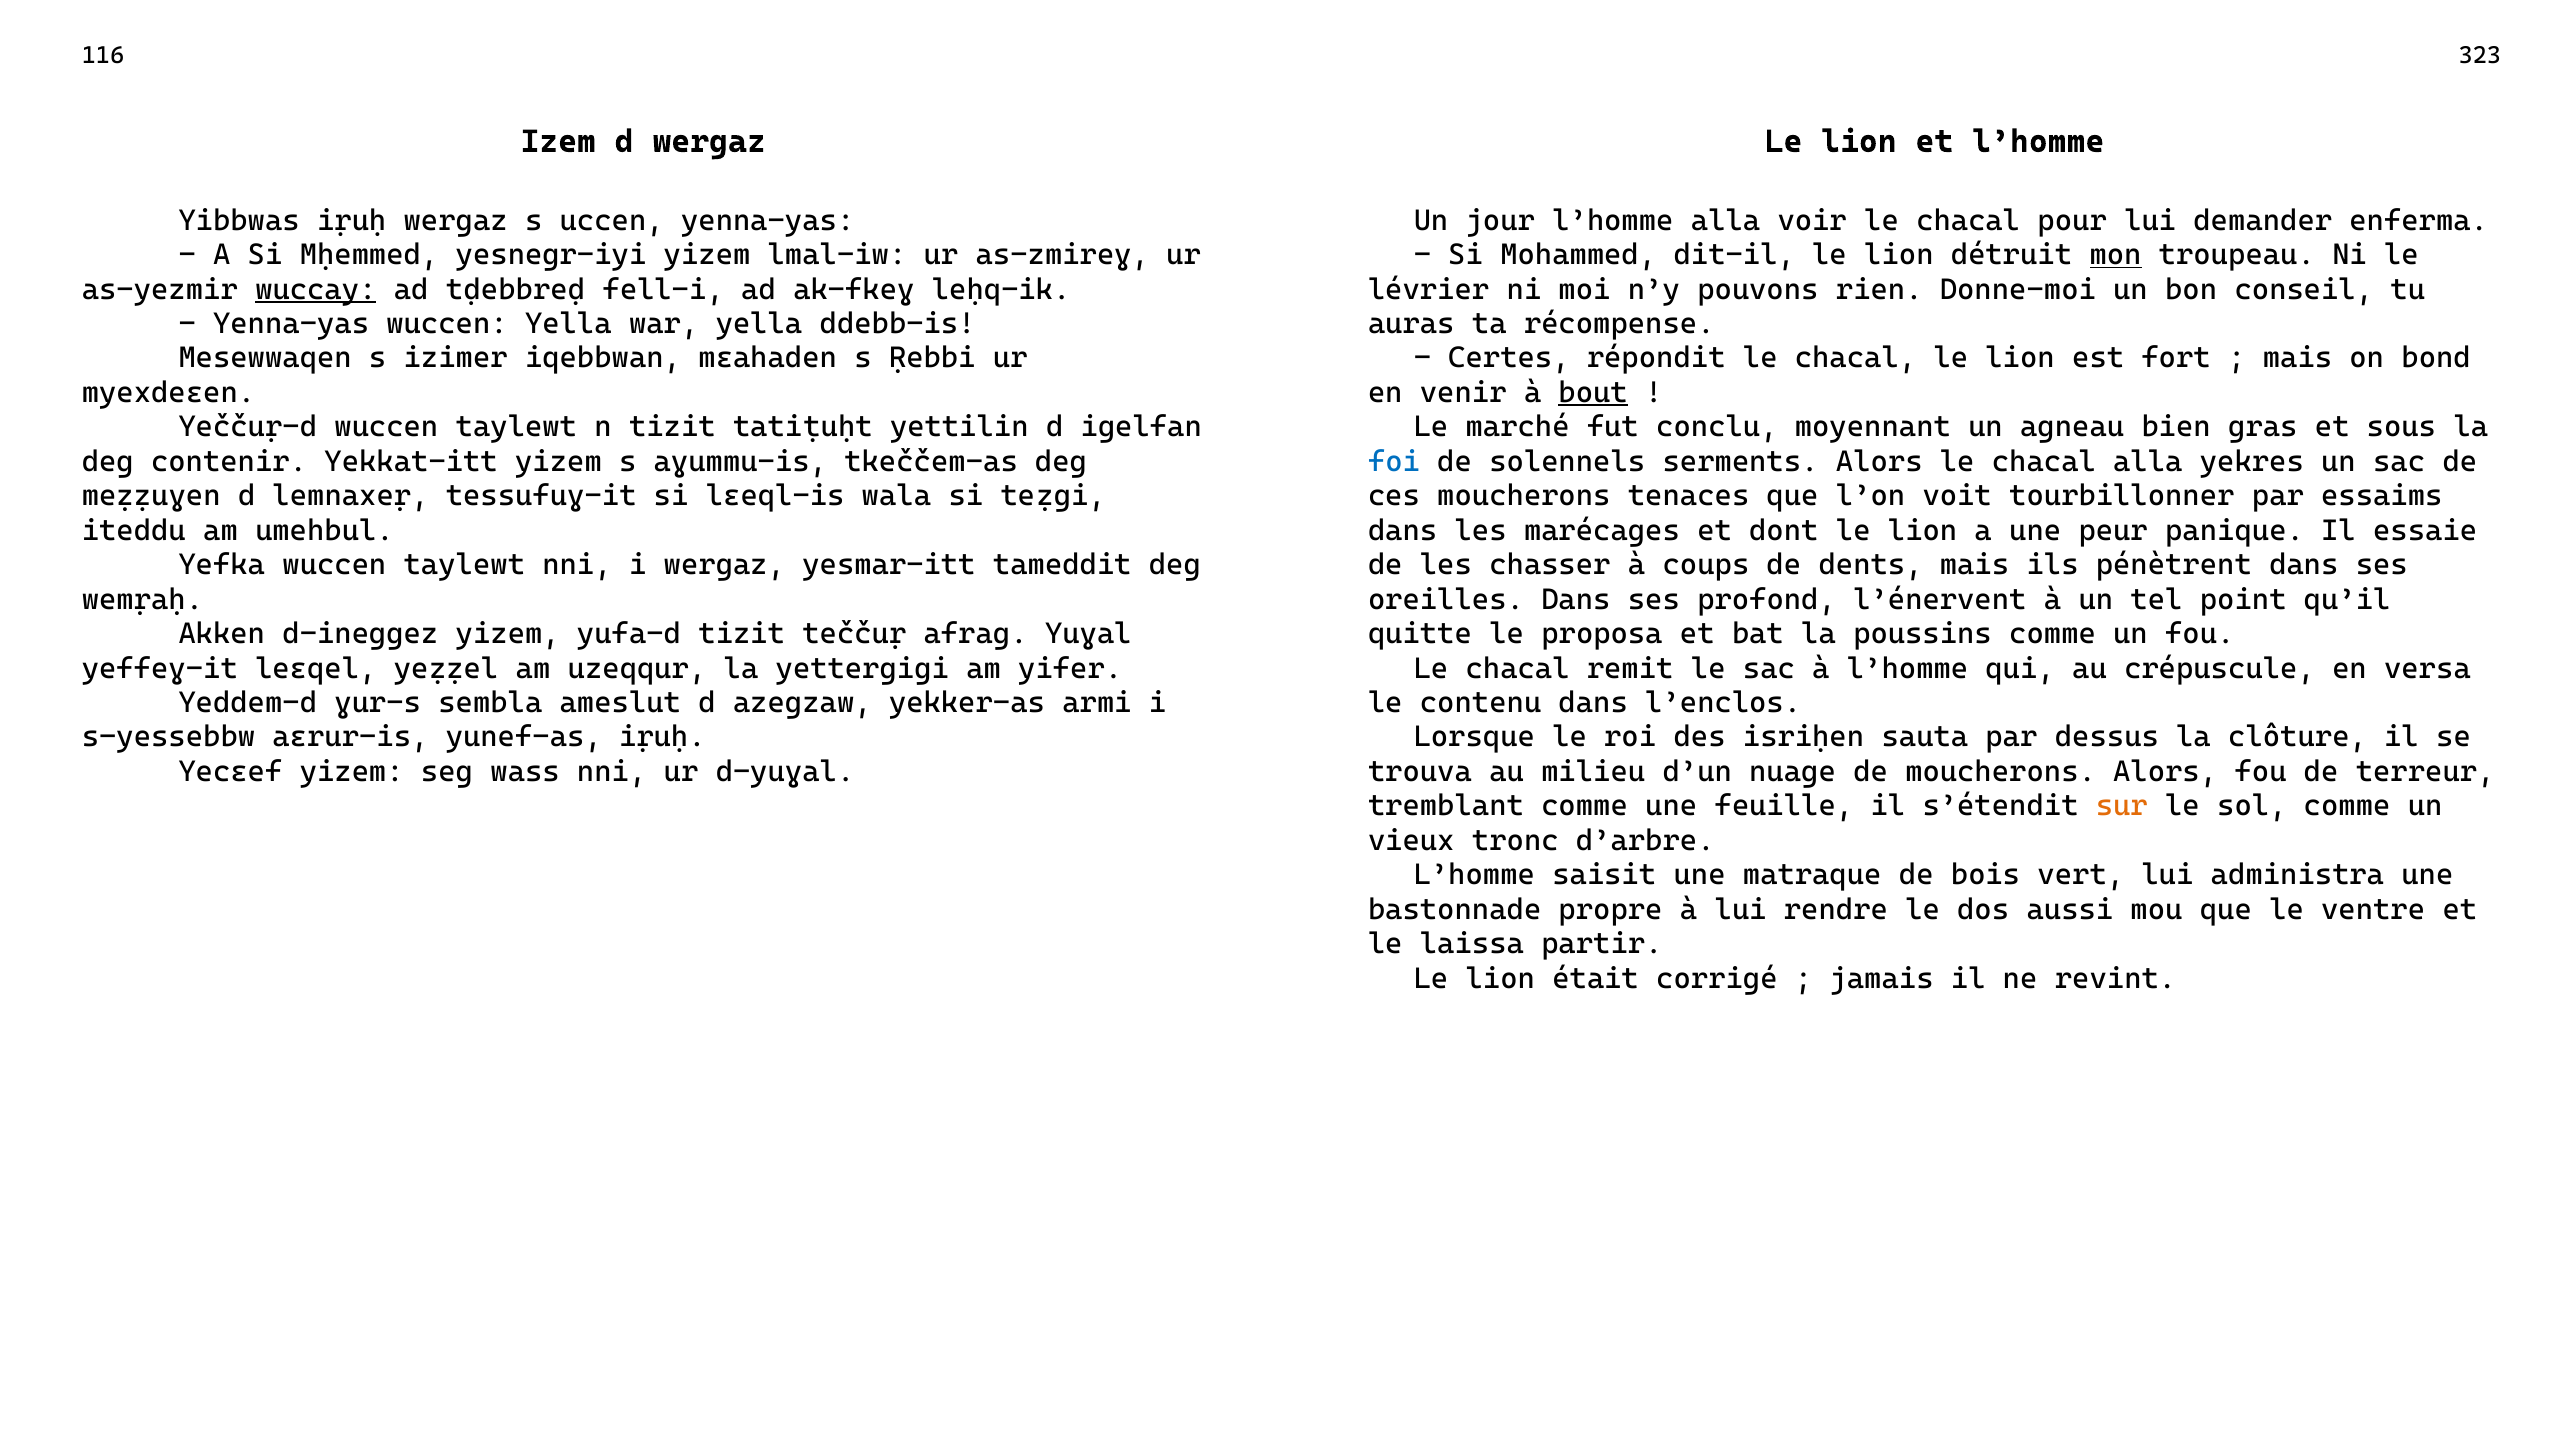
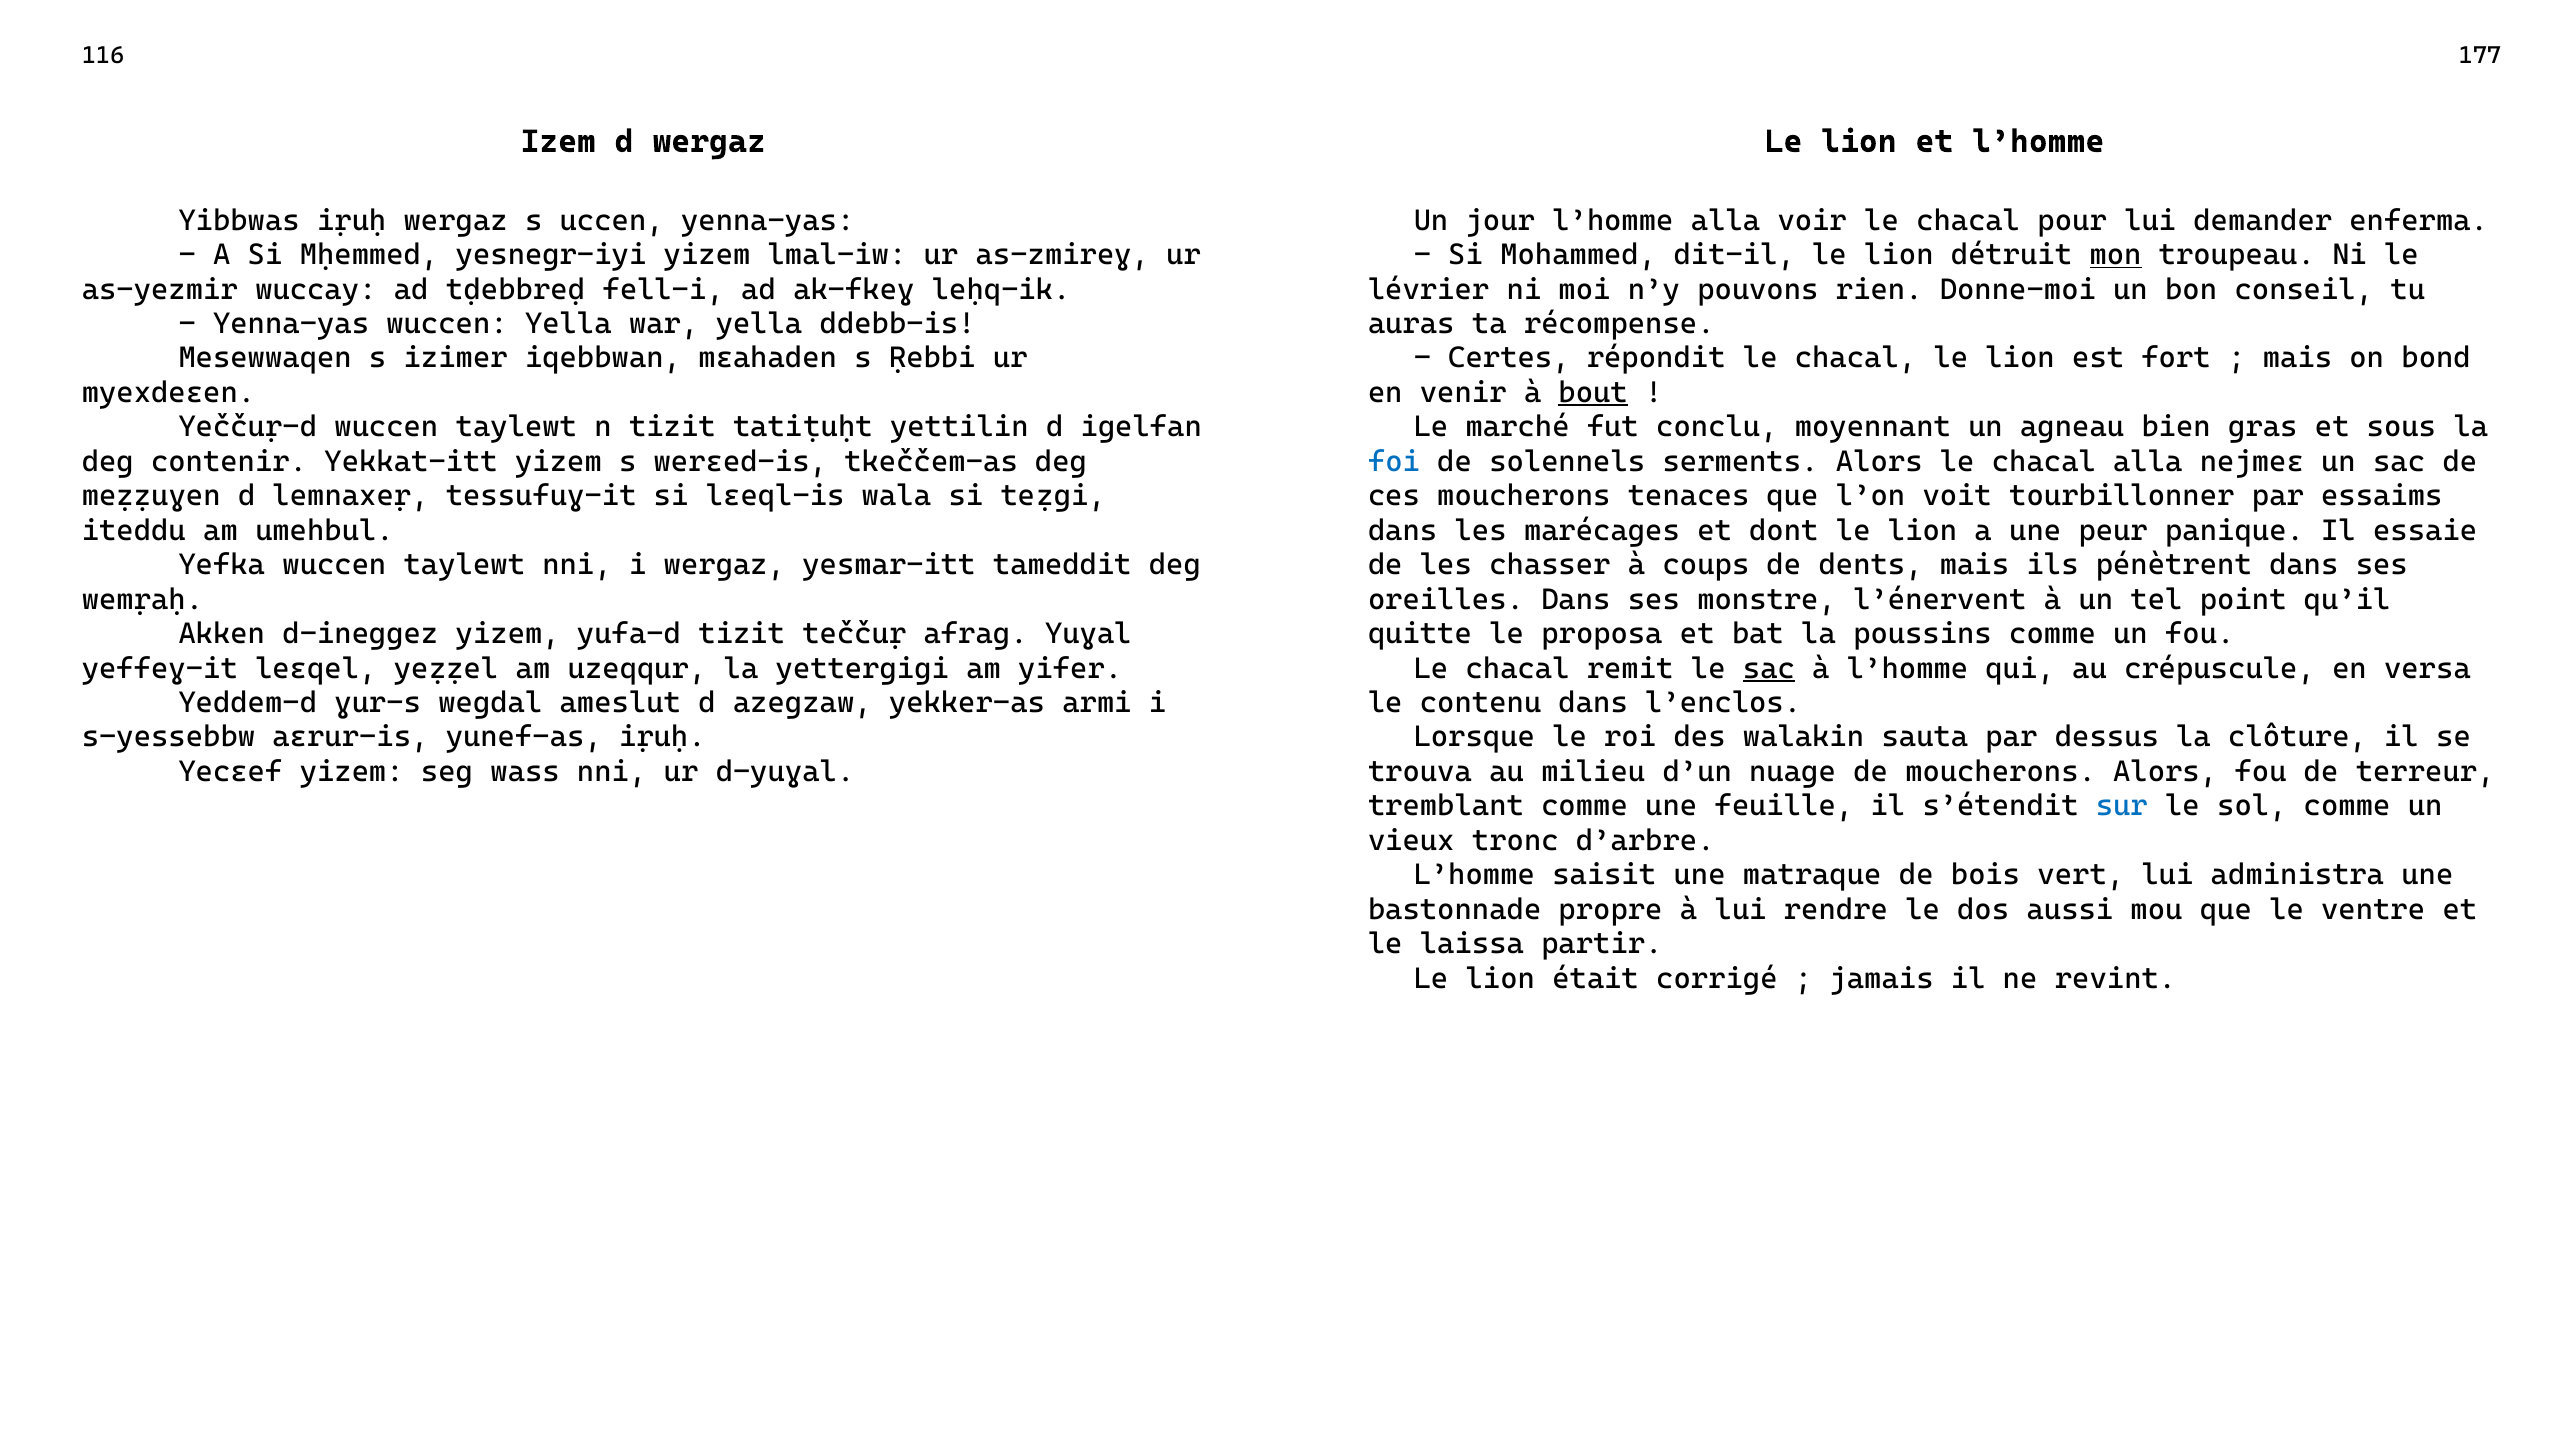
323: 323 -> 177
wuccay underline: present -> none
aɣummu-is: aɣummu-is -> werɛed-is
yekres: yekres -> nejmeɛ
profond: profond -> monstre
sac at (1769, 668) underline: none -> present
sembla: sembla -> wegdal
isriḥen: isriḥen -> walakin
sur colour: orange -> blue
